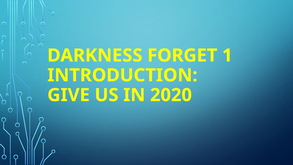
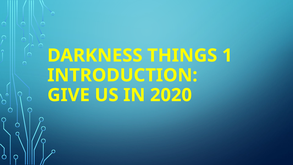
FORGET: FORGET -> THINGS
